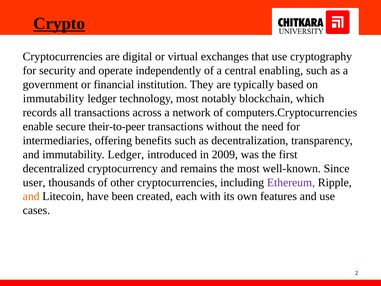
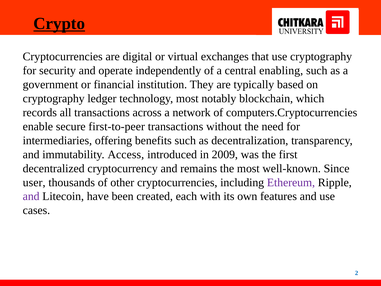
immutability at (54, 98): immutability -> cryptography
their-to-peer: their-to-peer -> first-to-peer
and immutability Ledger: Ledger -> Access
and at (31, 196) colour: orange -> purple
